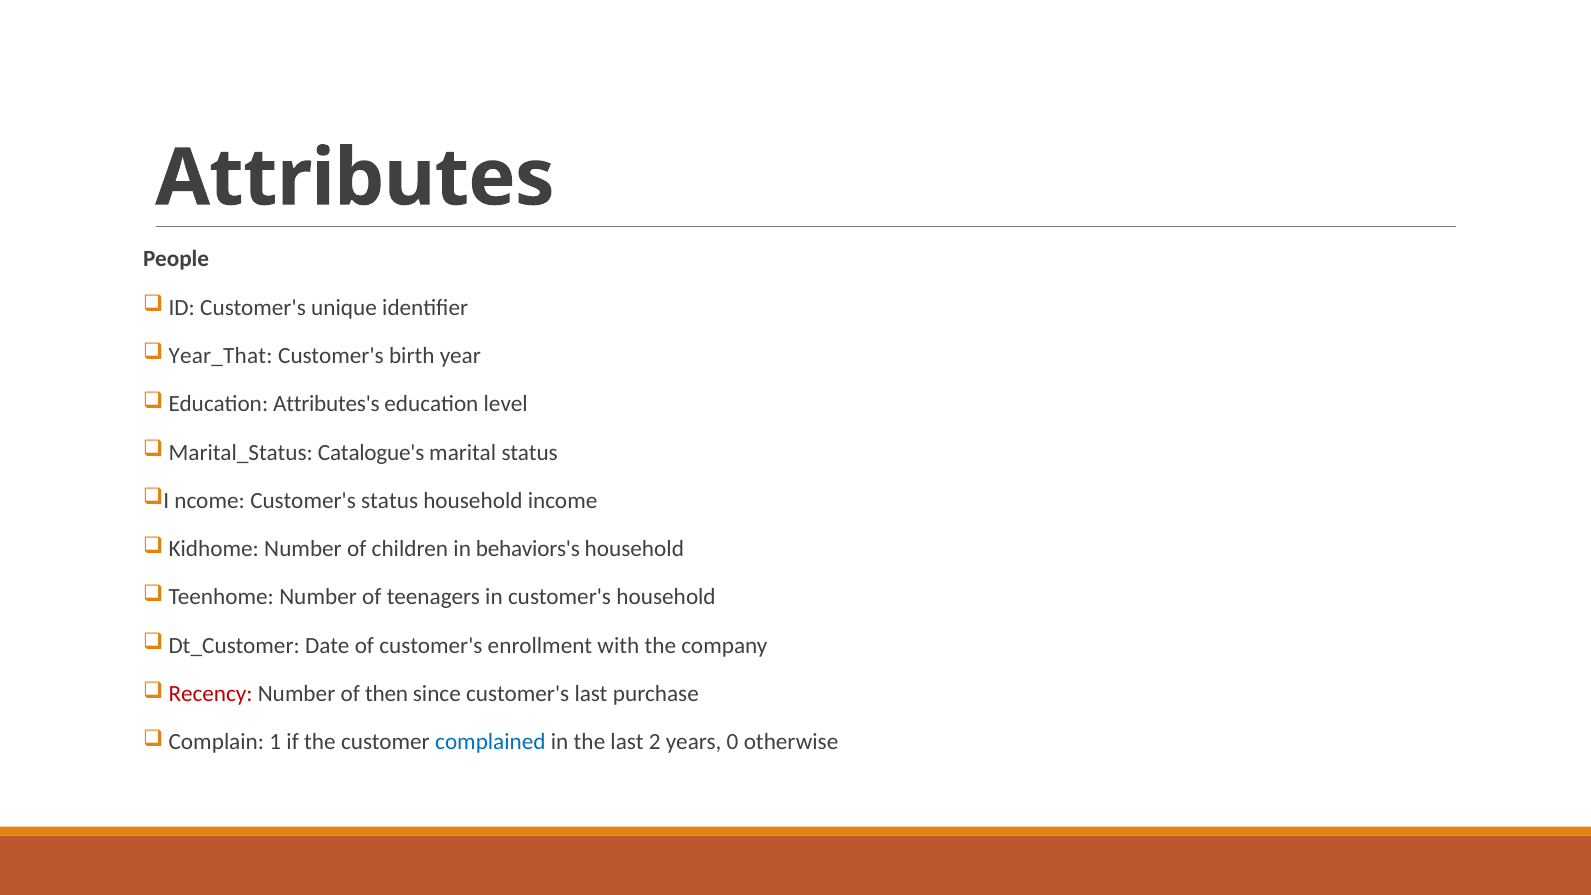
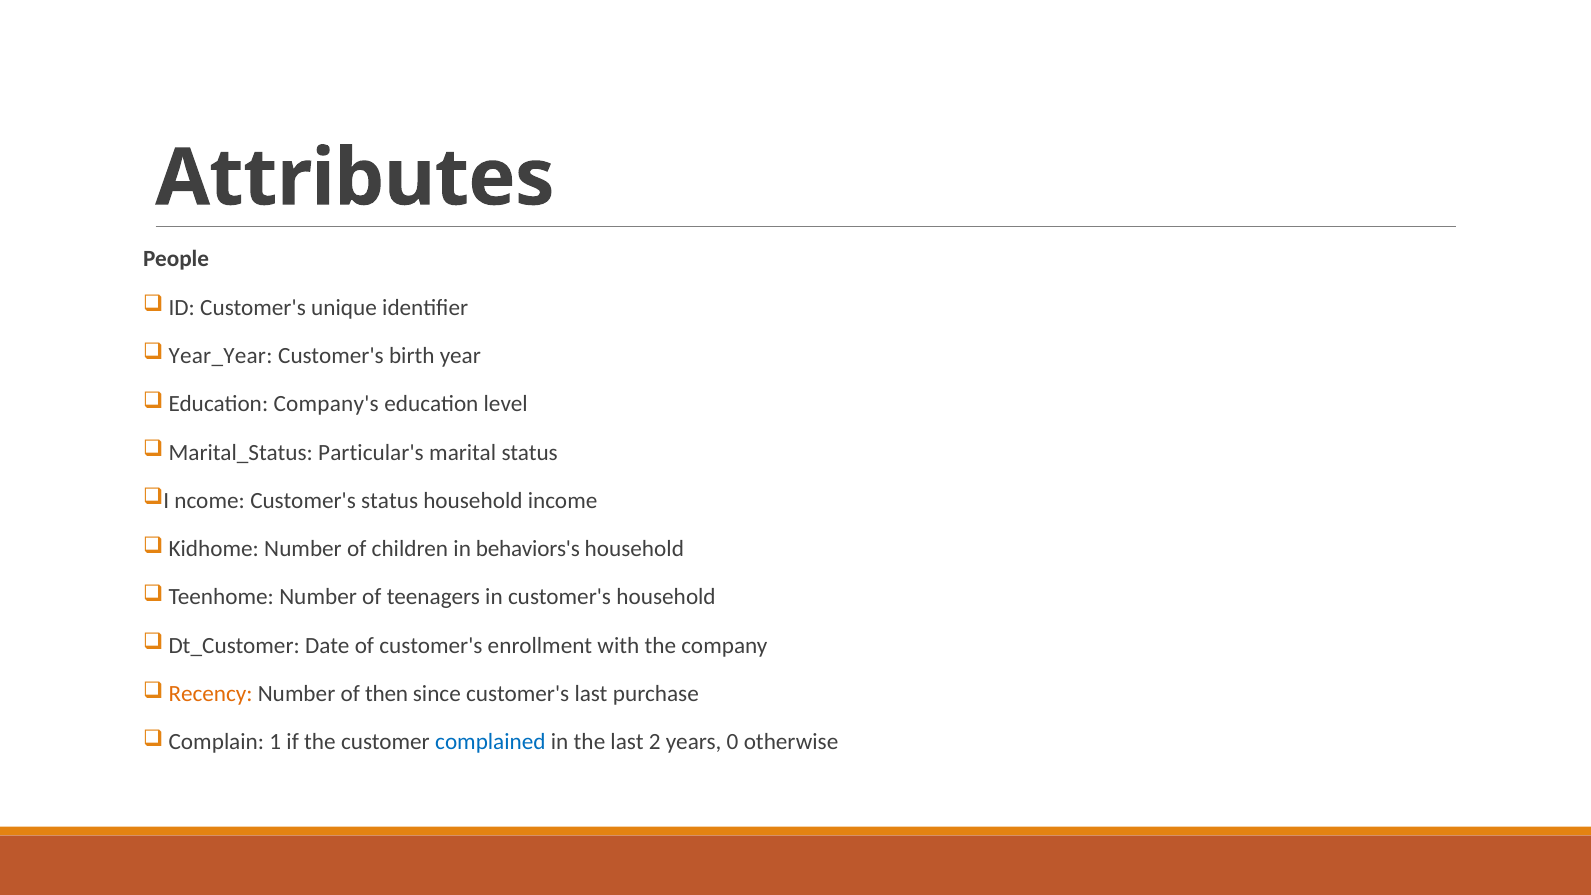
Year_That: Year_That -> Year_Year
Attributes's: Attributes's -> Company's
Catalogue's: Catalogue's -> Particular's
Recency colour: red -> orange
